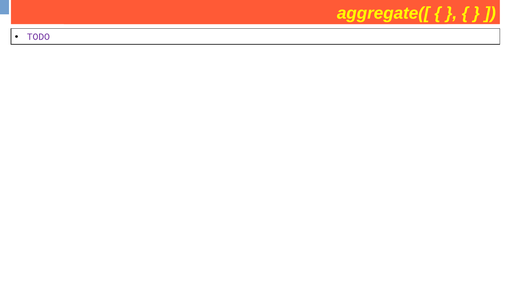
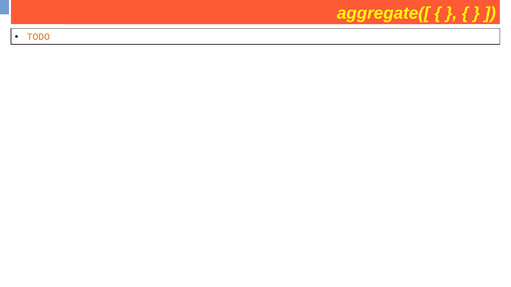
TODO colour: purple -> orange
